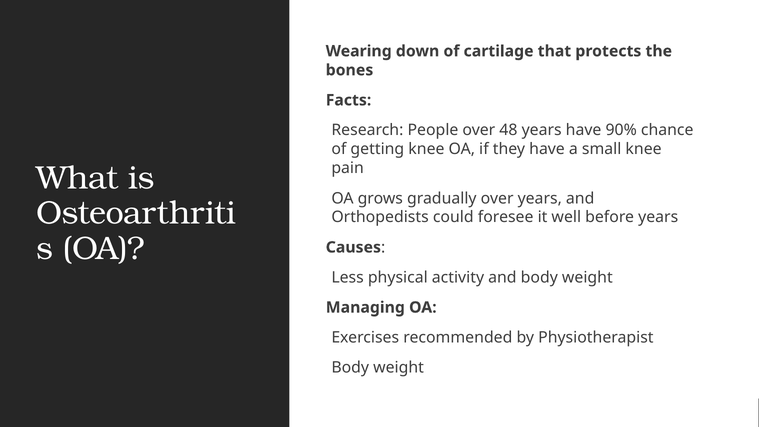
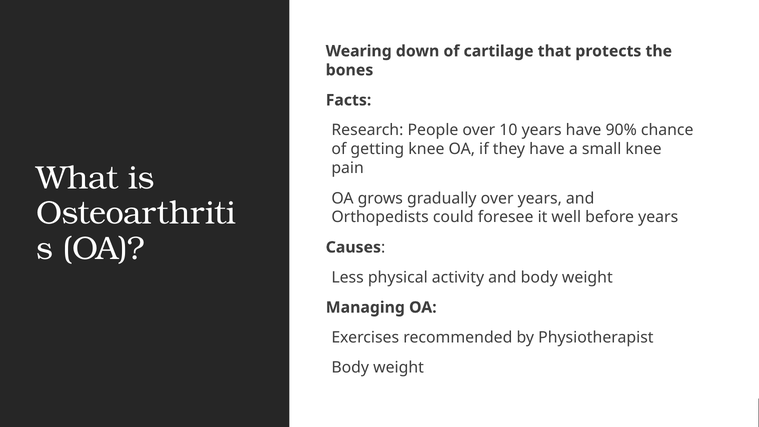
48: 48 -> 10
